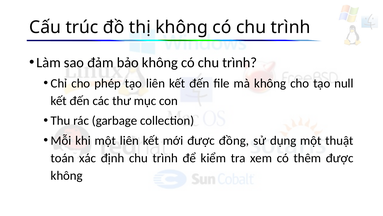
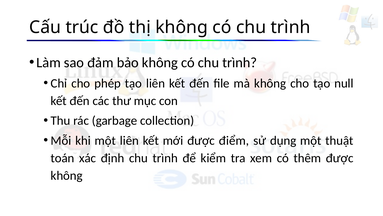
đồng: đồng -> điểm
